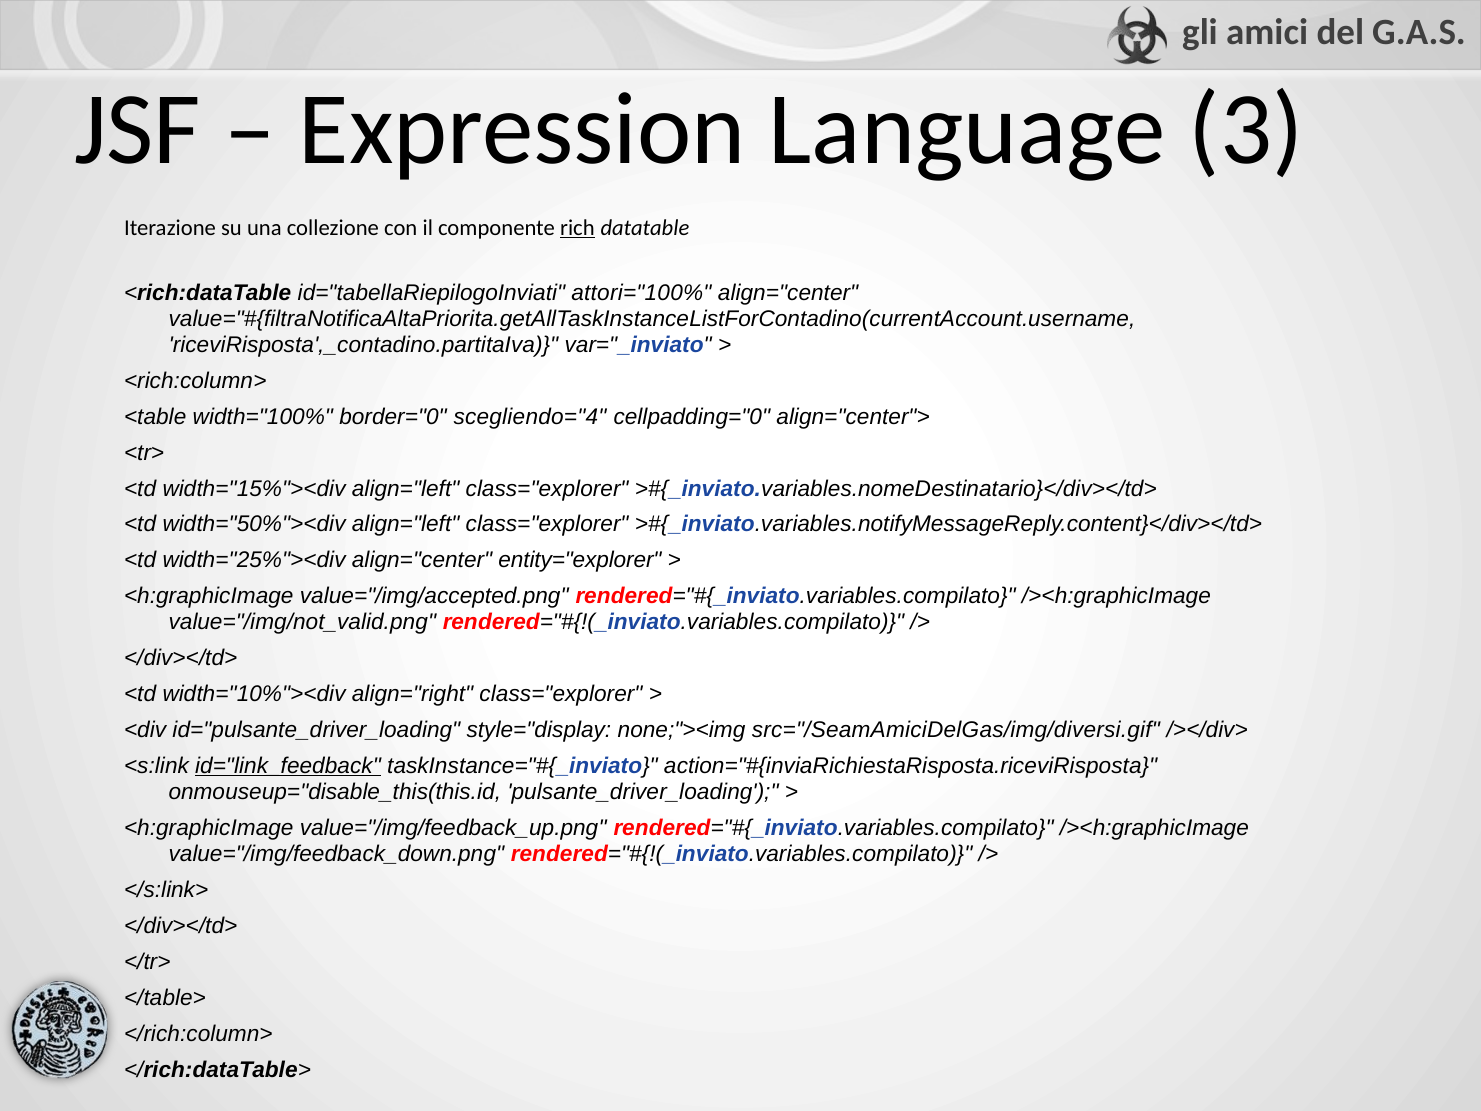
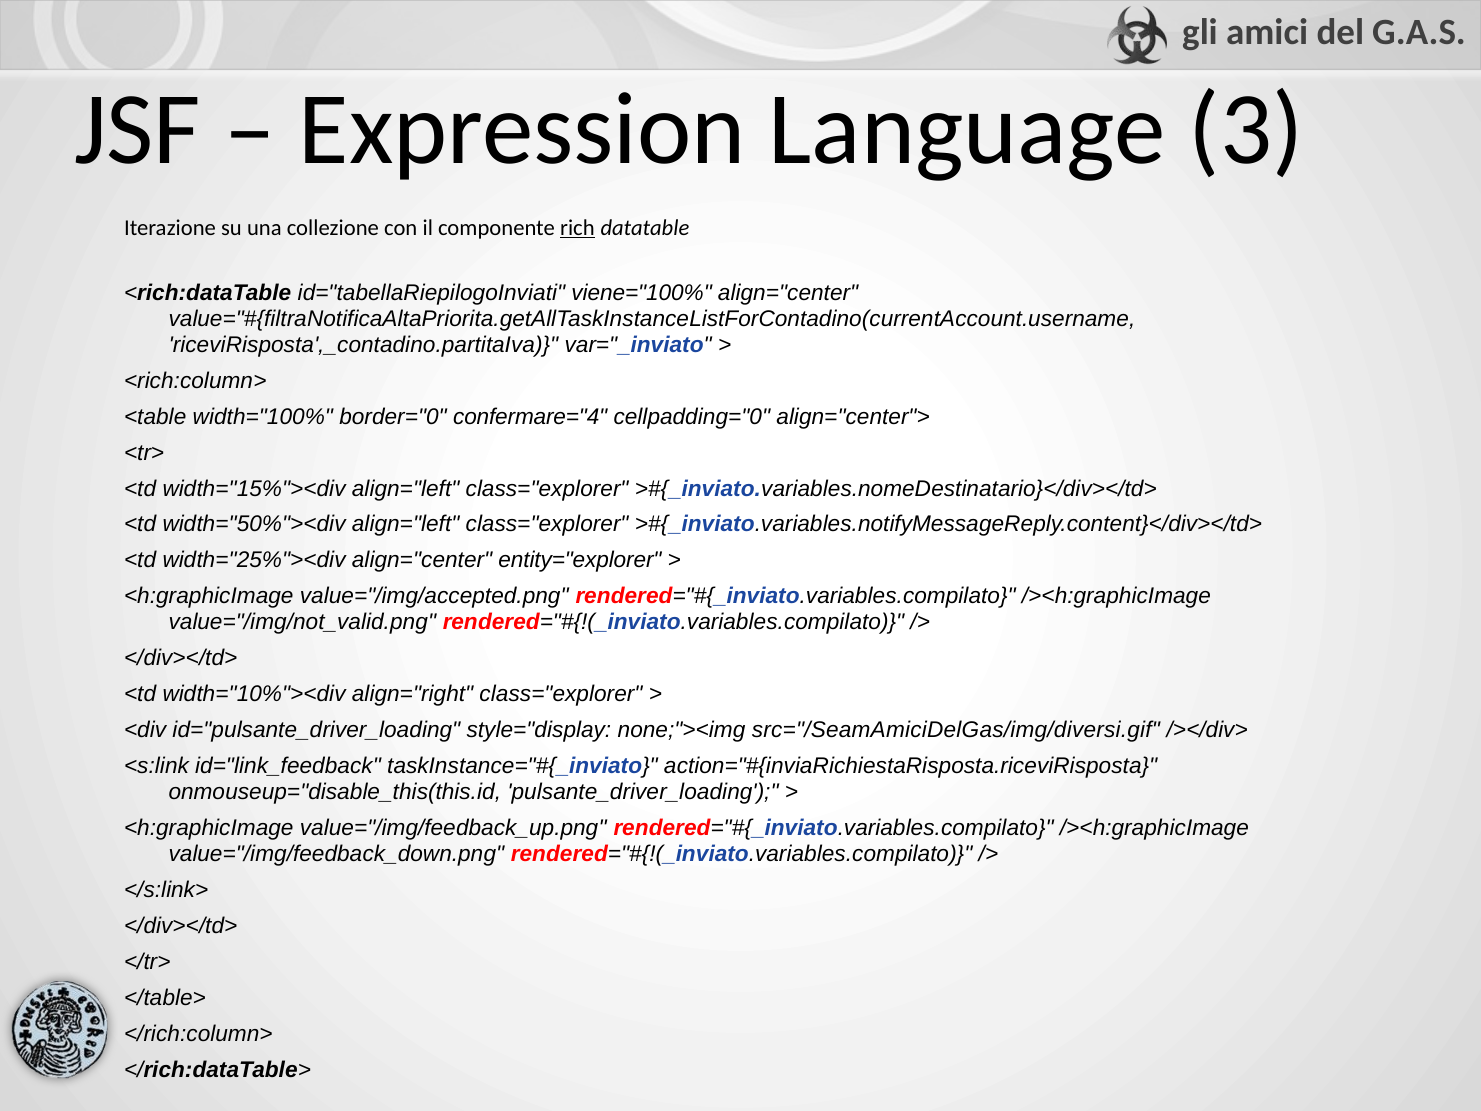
attori="100%: attori="100% -> viene="100%
scegliendo="4: scegliendo="4 -> confermare="4
id="link_feedback underline: present -> none
